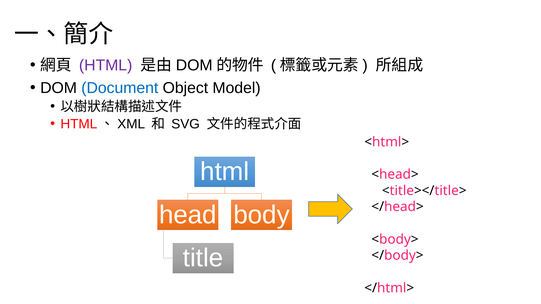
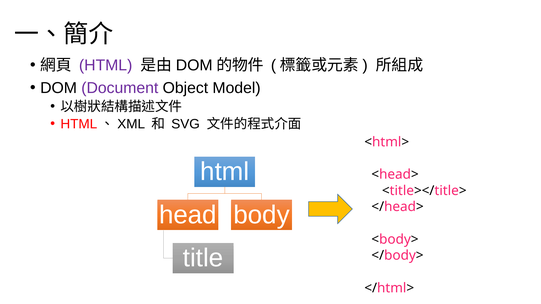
Document colour: blue -> purple
